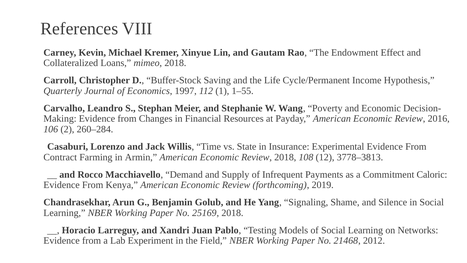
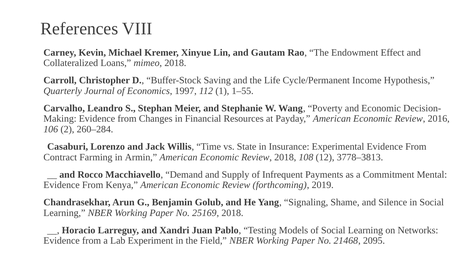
Caloric: Caloric -> Mental
2012: 2012 -> 2095
